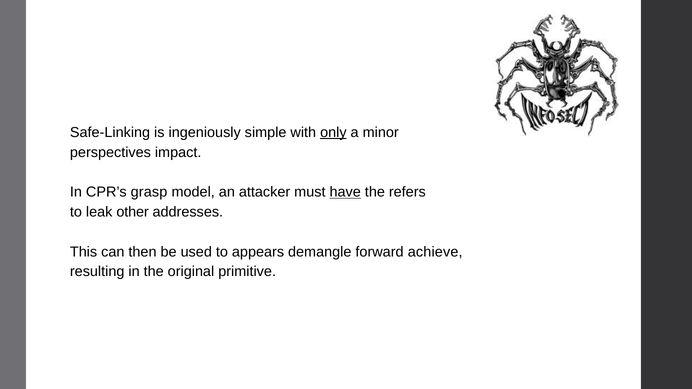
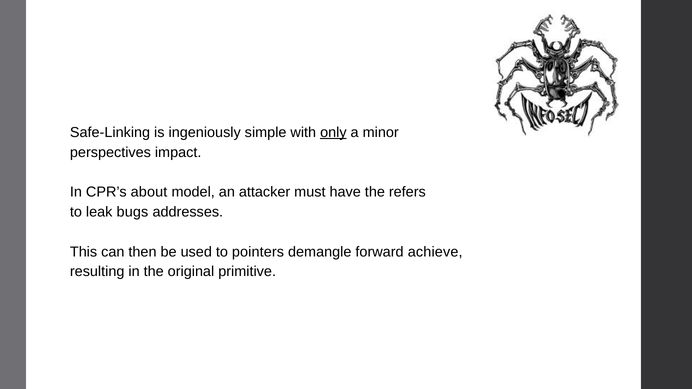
grasp: grasp -> about
have underline: present -> none
other: other -> bugs
appears: appears -> pointers
